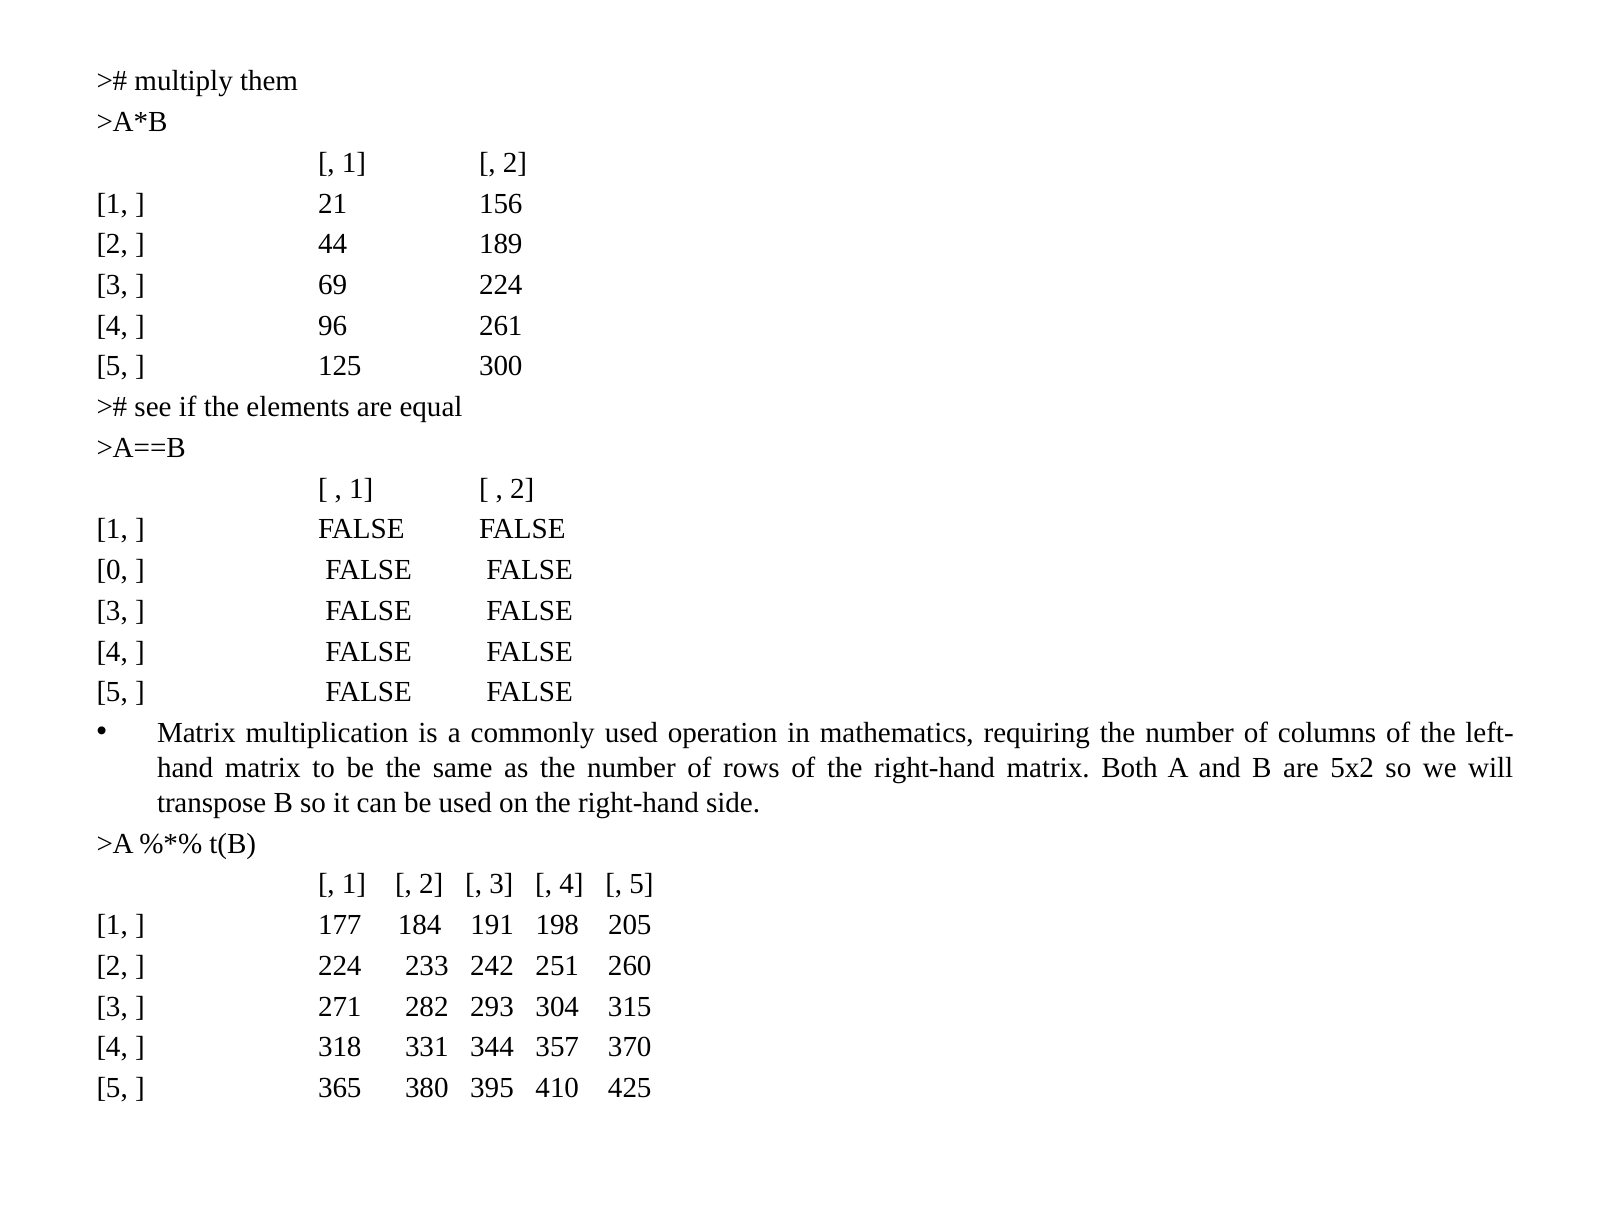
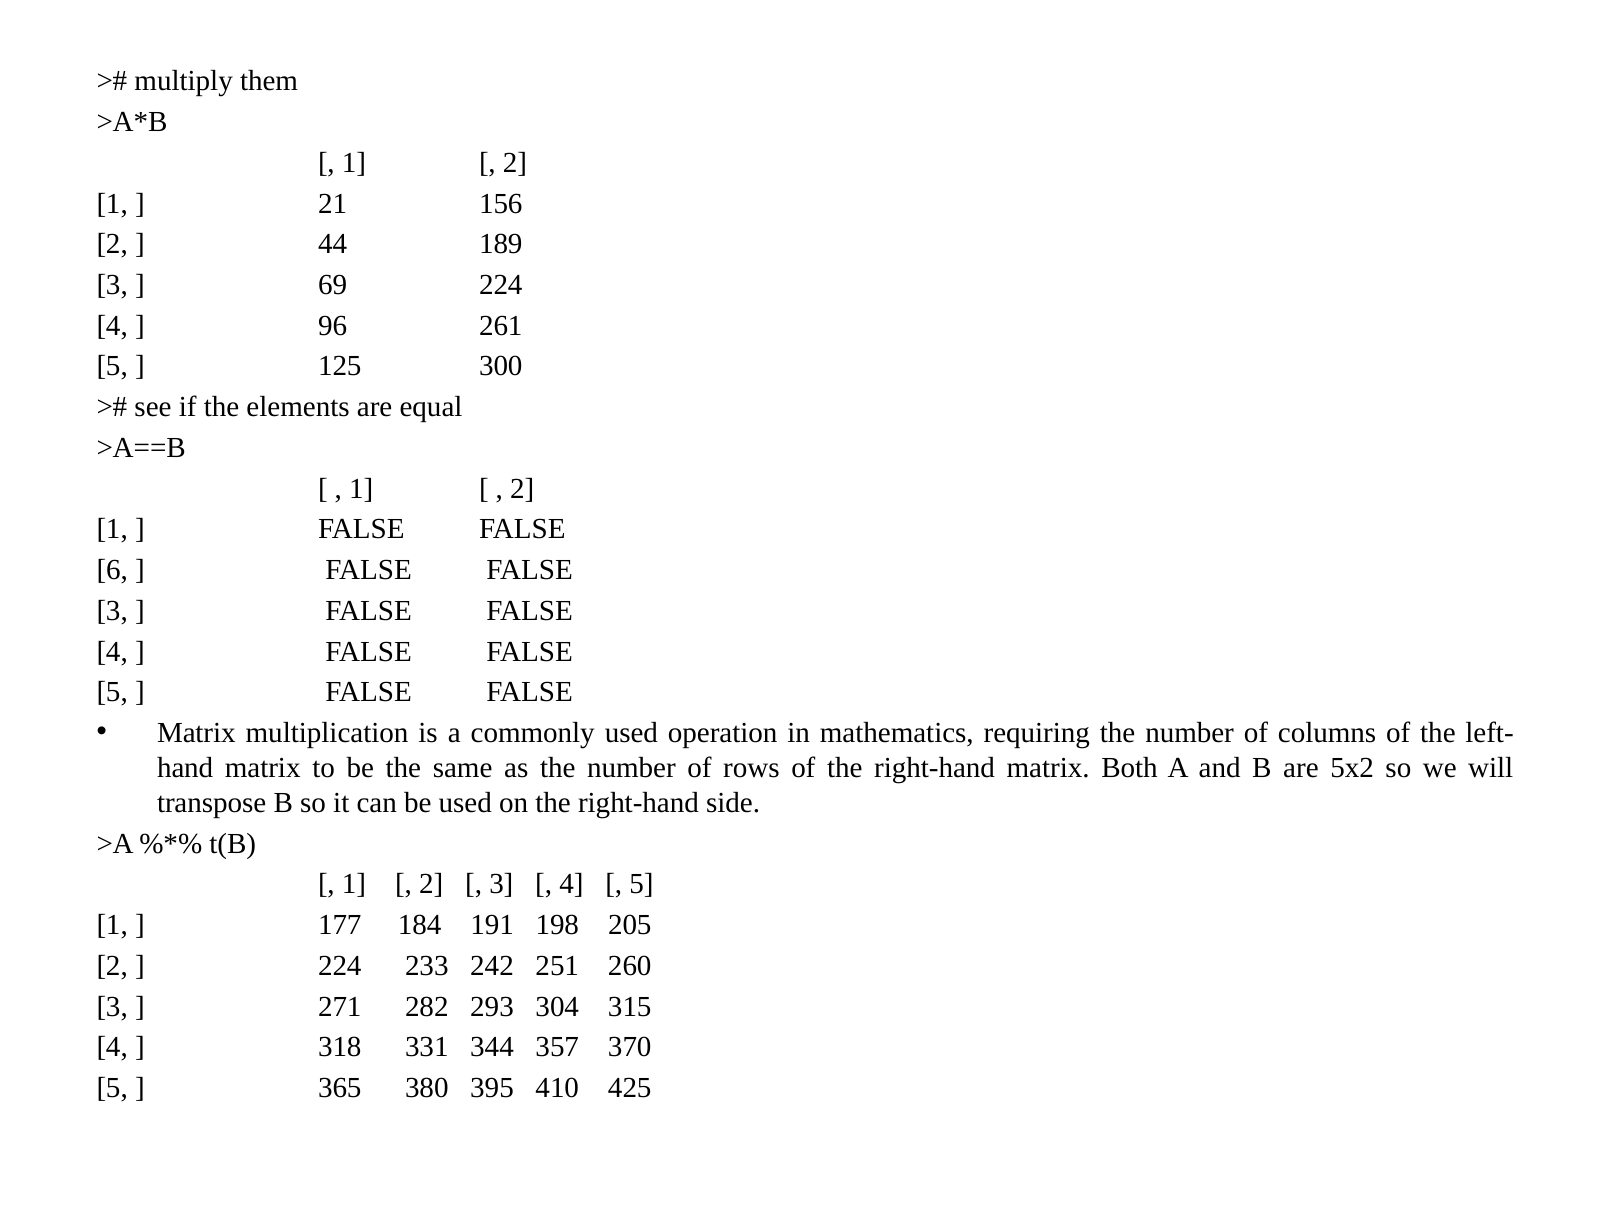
0: 0 -> 6
